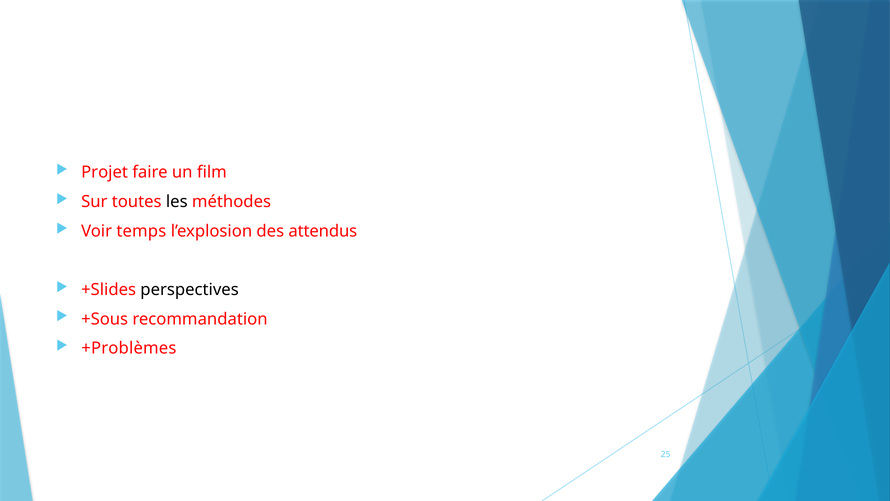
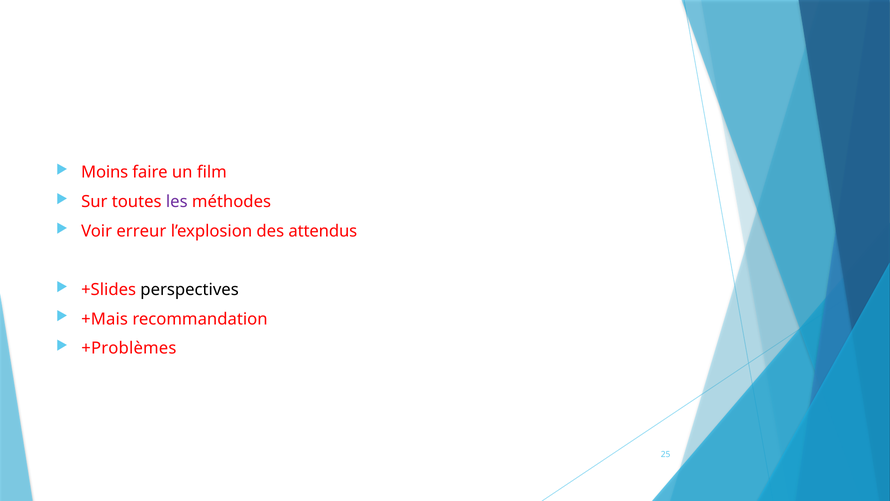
Projet: Projet -> Moins
les colour: black -> purple
temps: temps -> erreur
+Sous: +Sous -> +Mais
